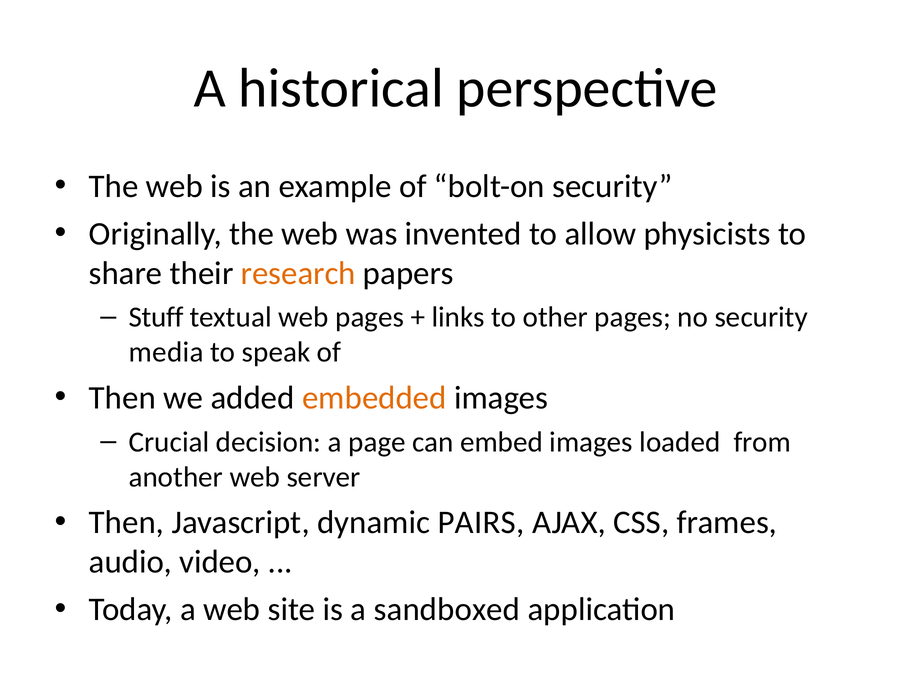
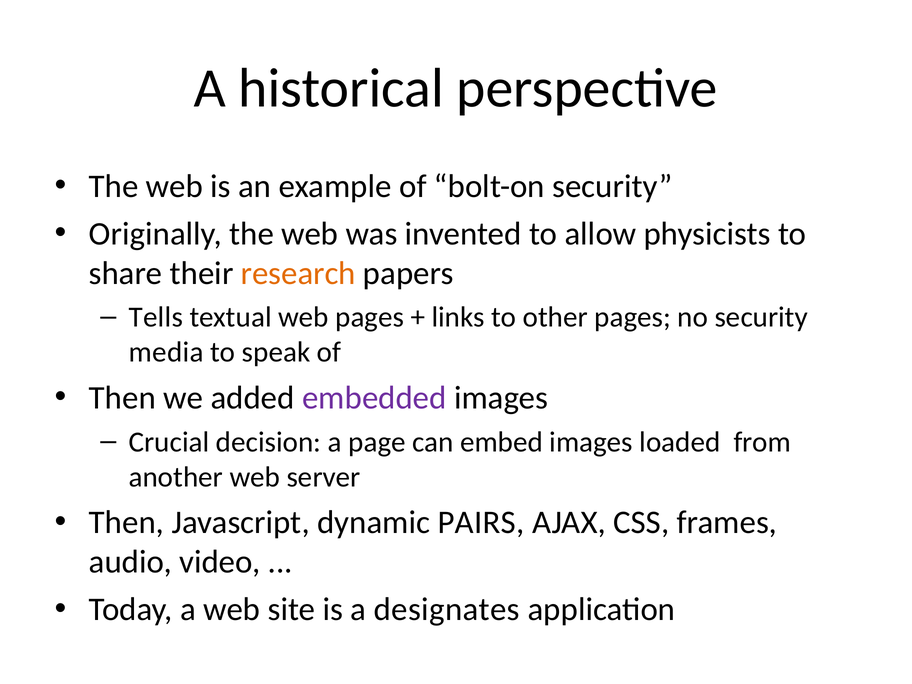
Stuff: Stuff -> Tells
embedded colour: orange -> purple
sandboxed: sandboxed -> designates
